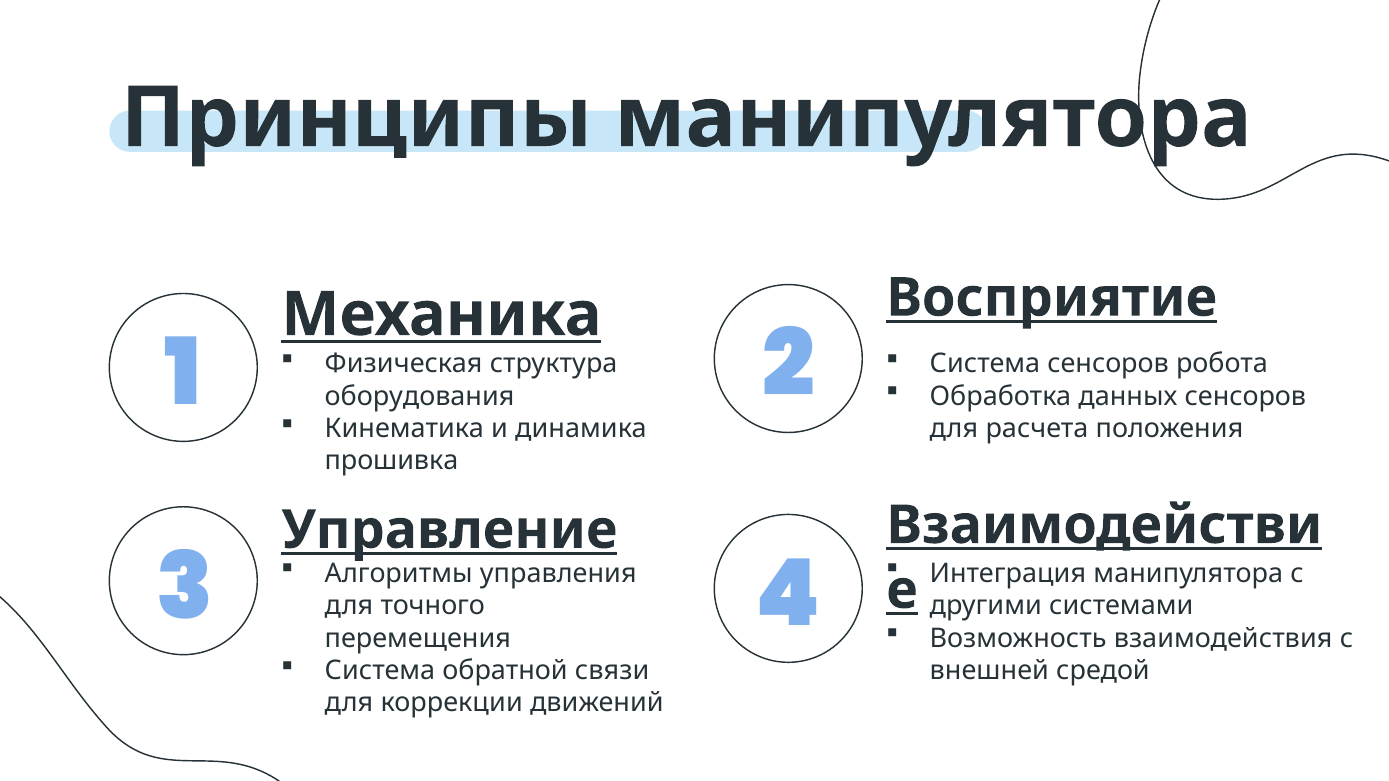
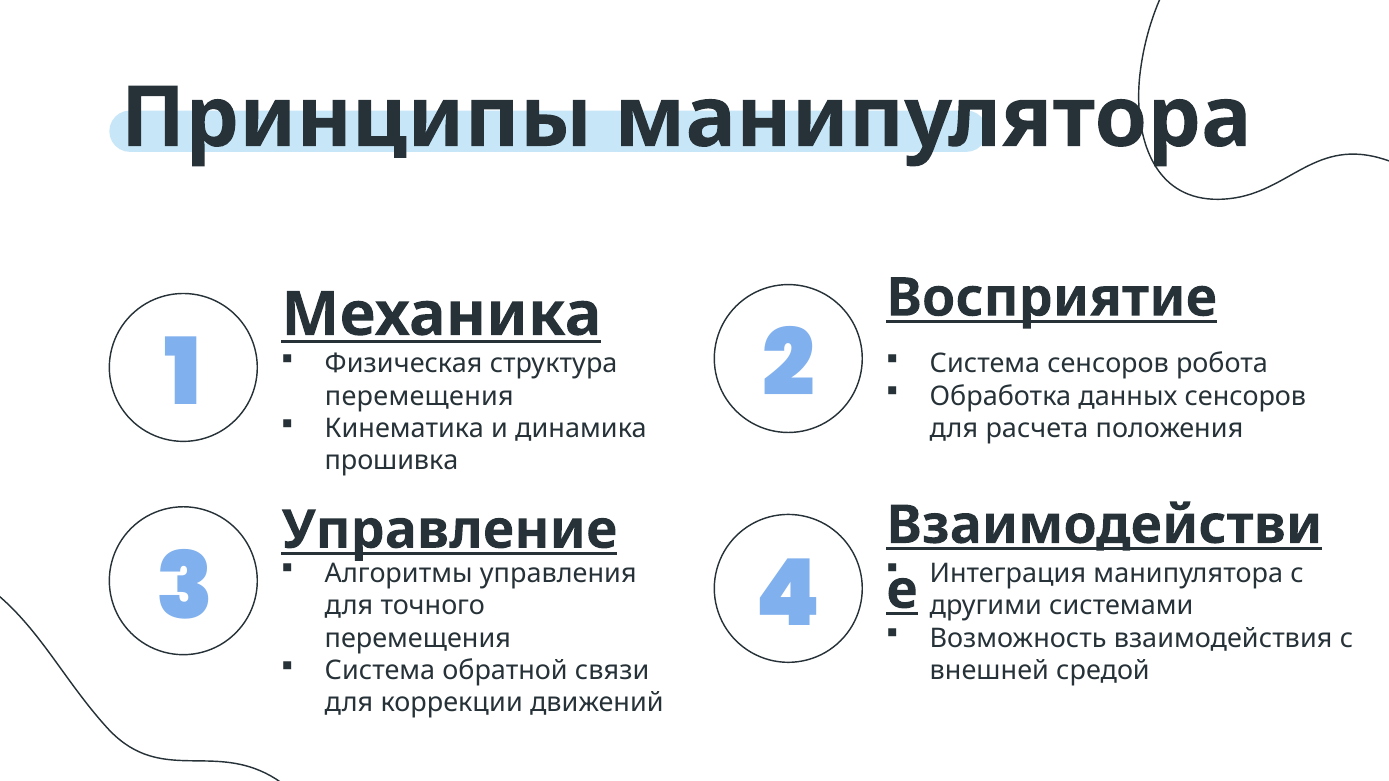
оборудования at (420, 396): оборудования -> перемещения
